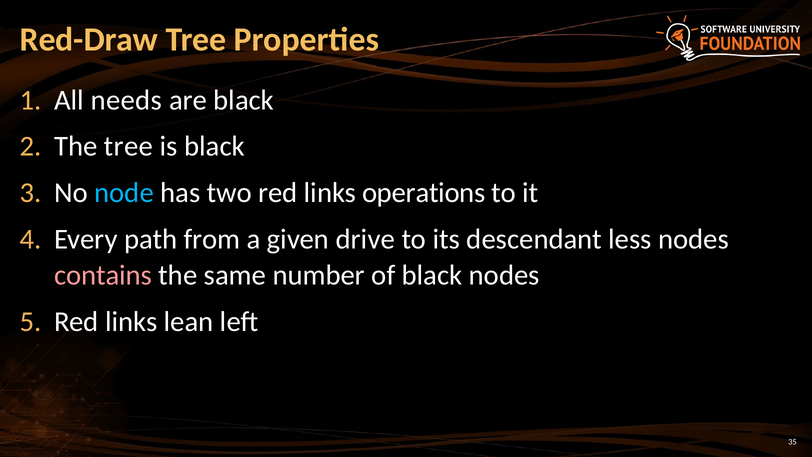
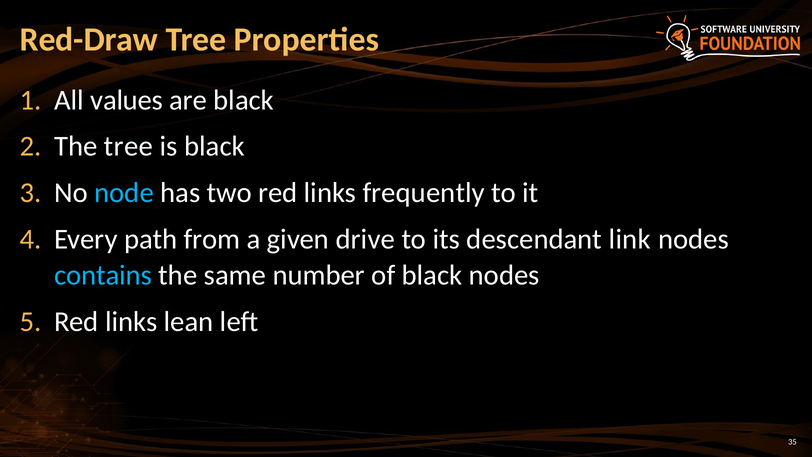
needs: needs -> values
operations: operations -> frequently
less: less -> link
contains colour: pink -> light blue
